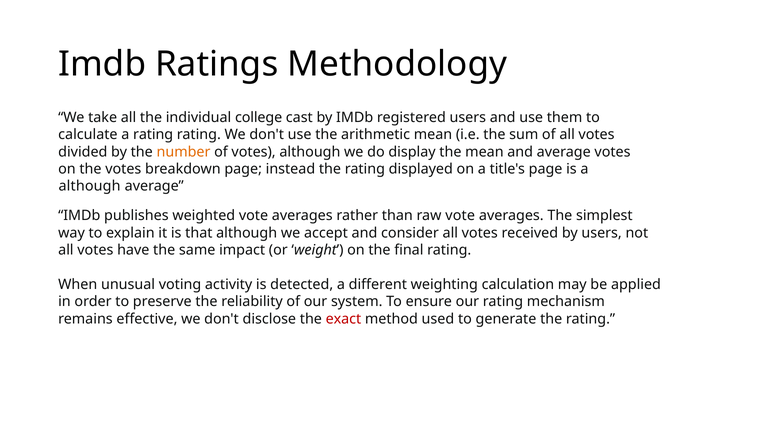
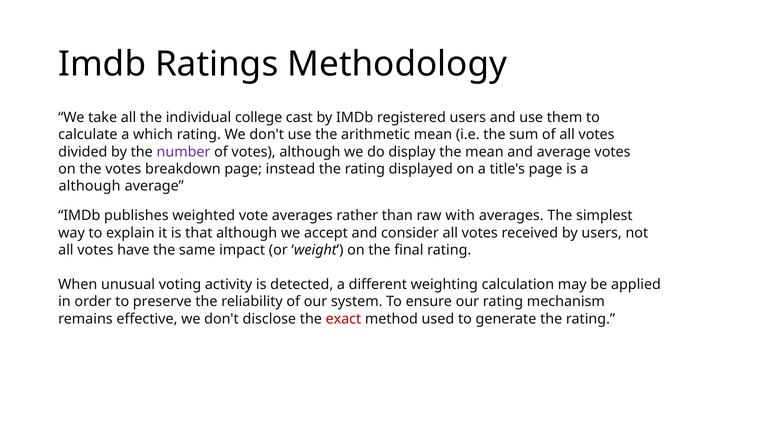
a rating: rating -> which
number colour: orange -> purple
raw vote: vote -> with
